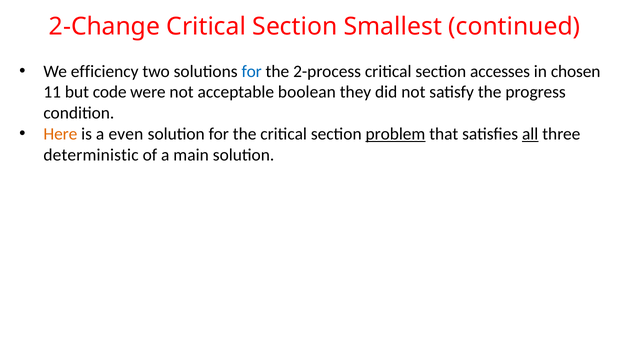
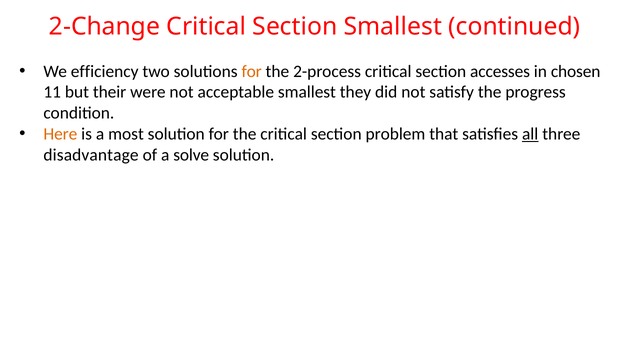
for at (252, 71) colour: blue -> orange
code: code -> their
acceptable boolean: boolean -> smallest
even: even -> most
problem underline: present -> none
deterministic: deterministic -> disadvantage
main: main -> solve
